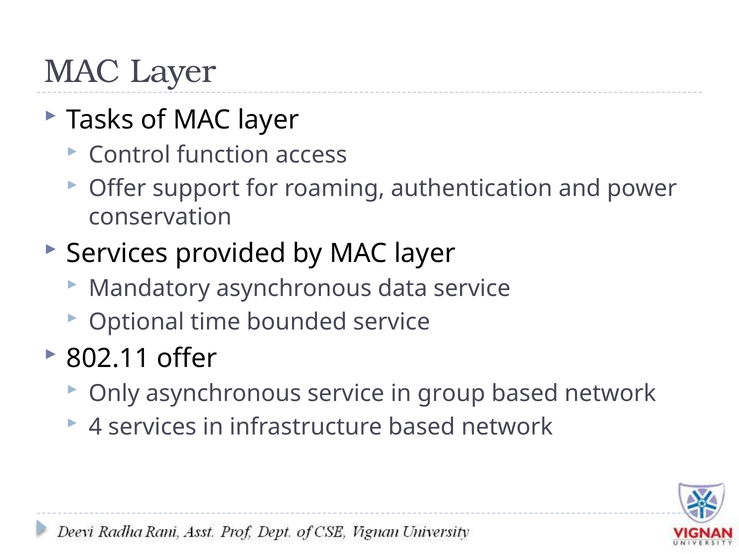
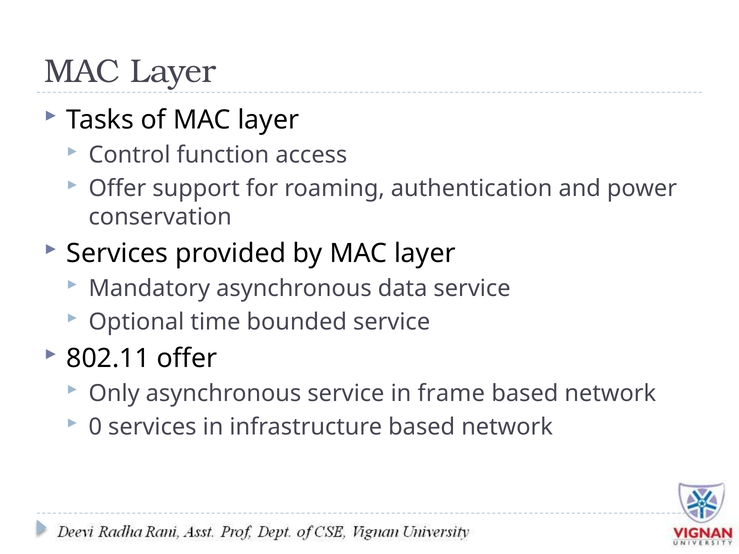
group: group -> frame
4: 4 -> 0
